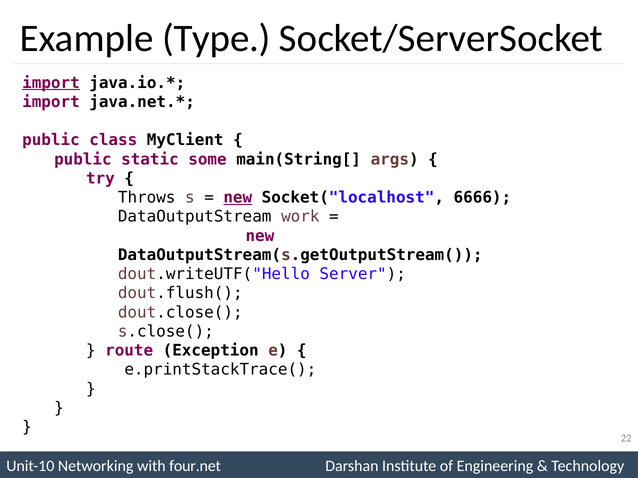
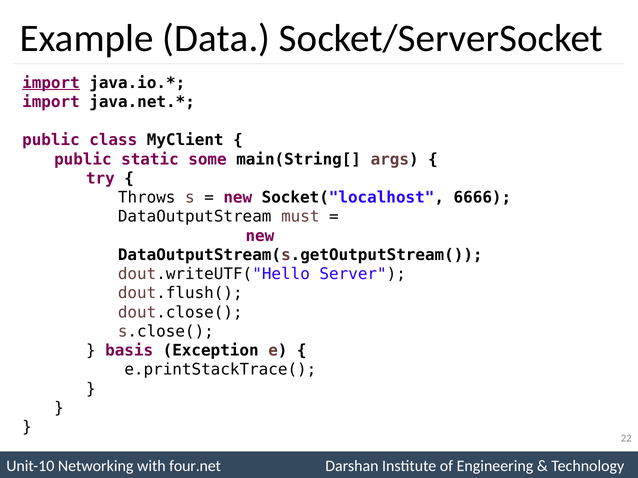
Type: Type -> Data
new at (238, 198) underline: present -> none
work: work -> must
route: route -> basis
